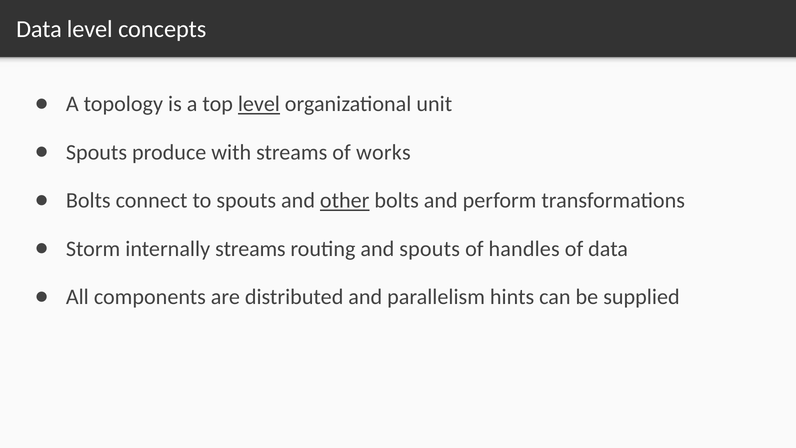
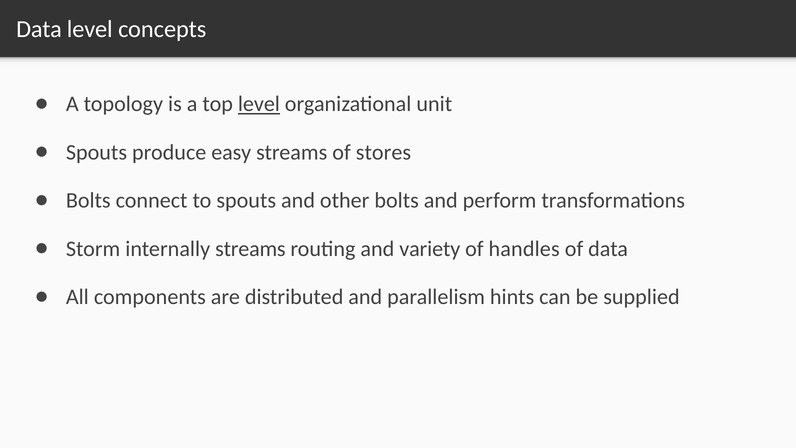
with: with -> easy
works: works -> stores
other underline: present -> none
and spouts: spouts -> variety
